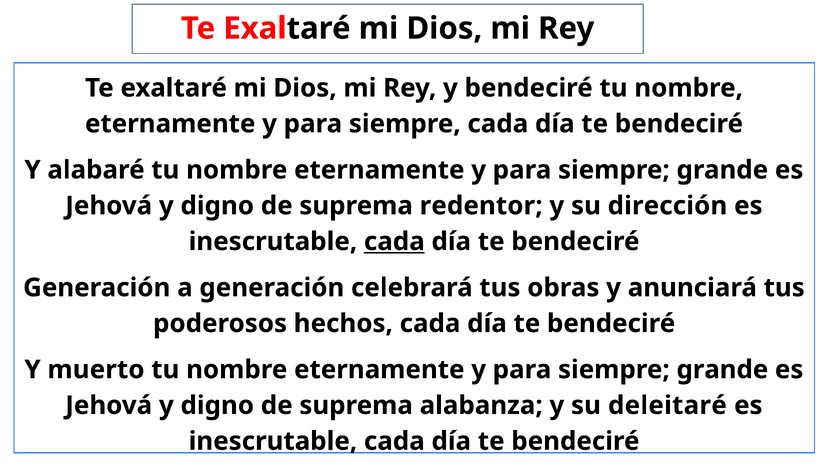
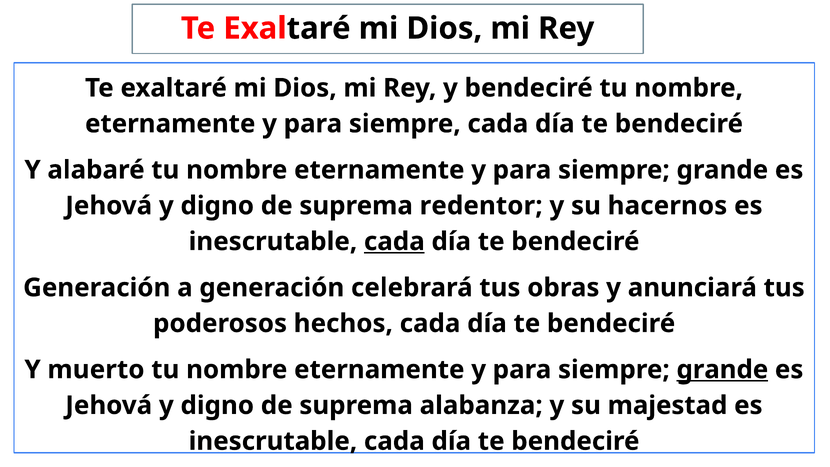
dirección: dirección -> hacernos
grande at (722, 370) underline: none -> present
deleitaré: deleitaré -> majestad
